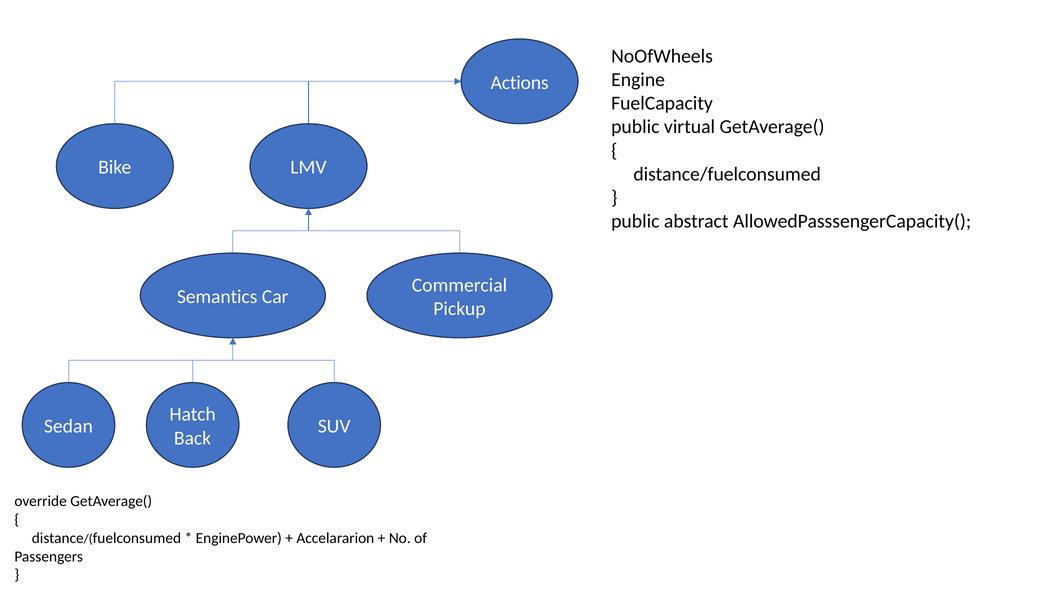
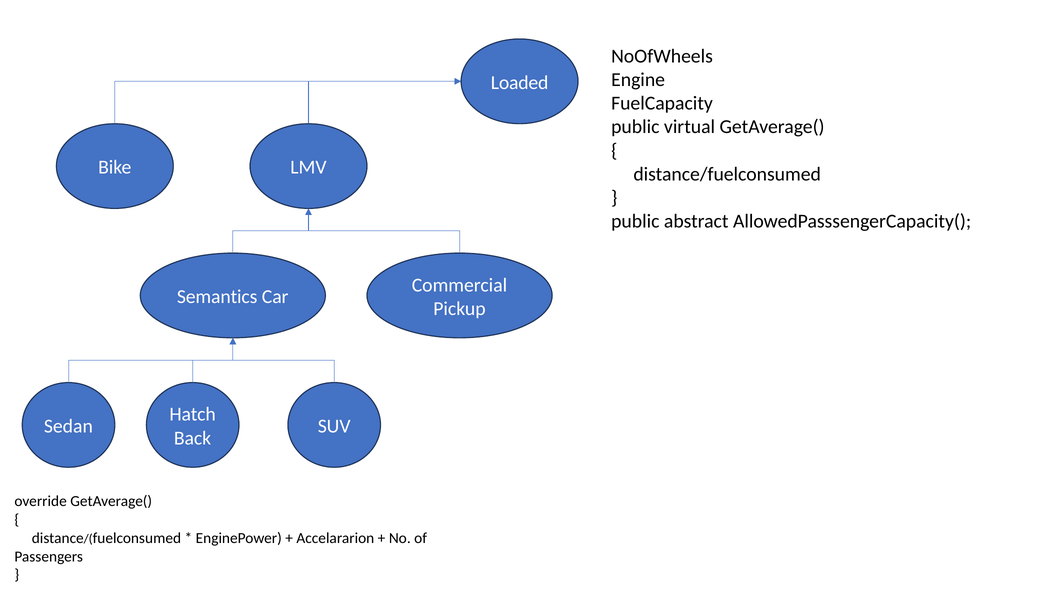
Actions: Actions -> Loaded
